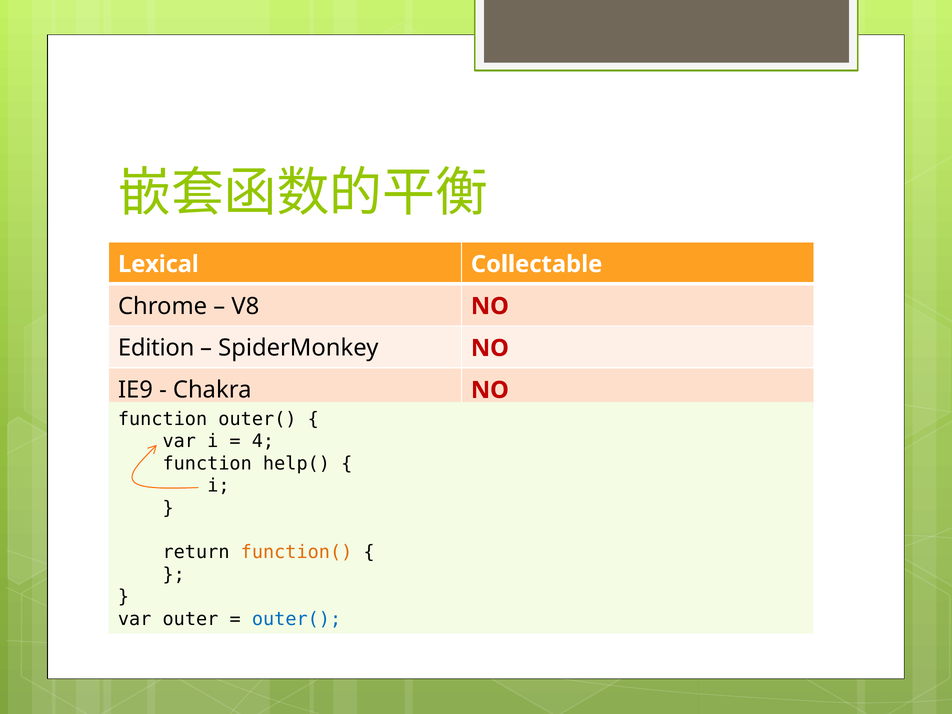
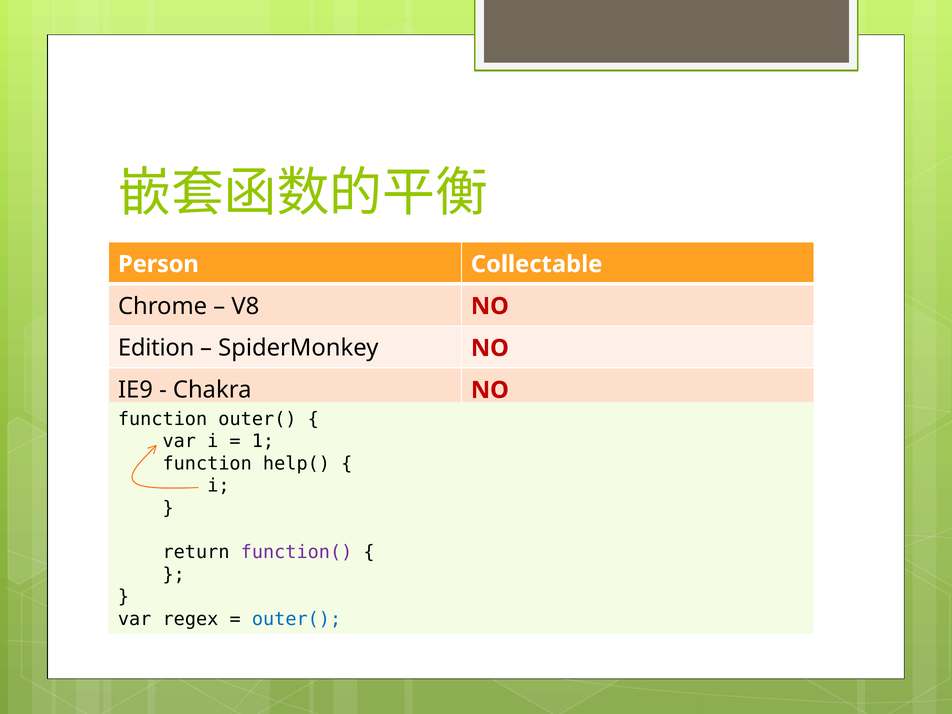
Lexical: Lexical -> Person
4: 4 -> 1
function( colour: orange -> purple
outer: outer -> regex
